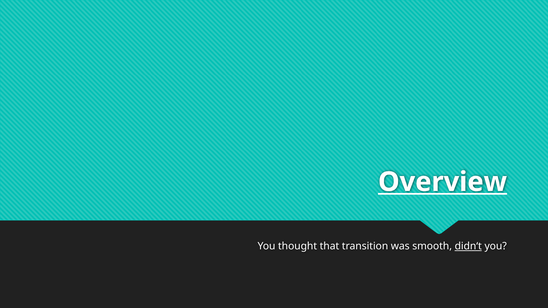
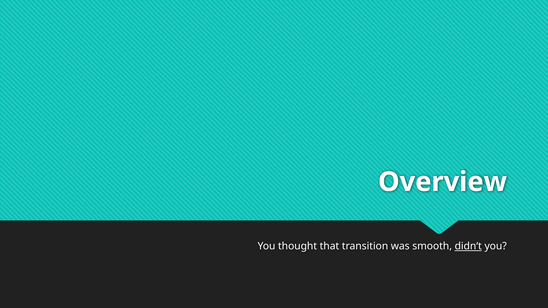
Overview underline: present -> none
